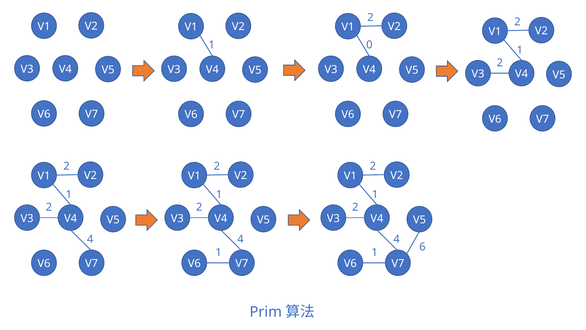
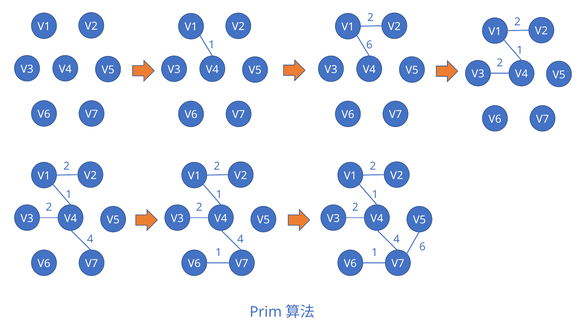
0 at (369, 45): 0 -> 6
